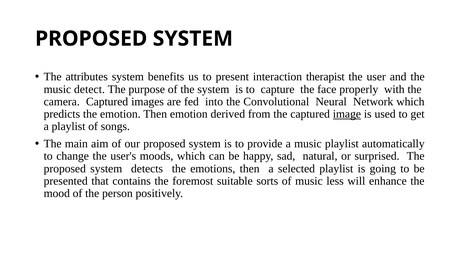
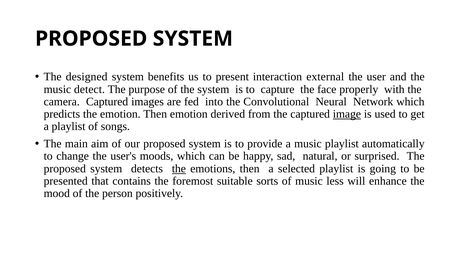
attributes: attributes -> designed
therapist: therapist -> external
the at (179, 168) underline: none -> present
